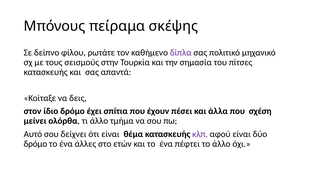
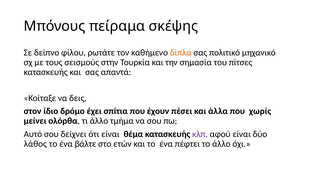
δίπλα colour: purple -> orange
σχέση: σχέση -> χωρίς
δρόμο at (35, 144): δρόμο -> λάθος
άλλες: άλλες -> βάλτε
